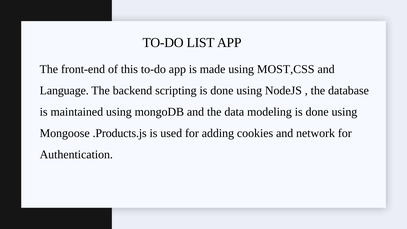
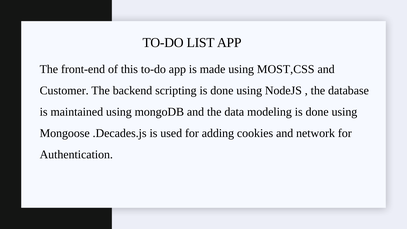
Language: Language -> Customer
.Products.js: .Products.js -> .Decades.js
